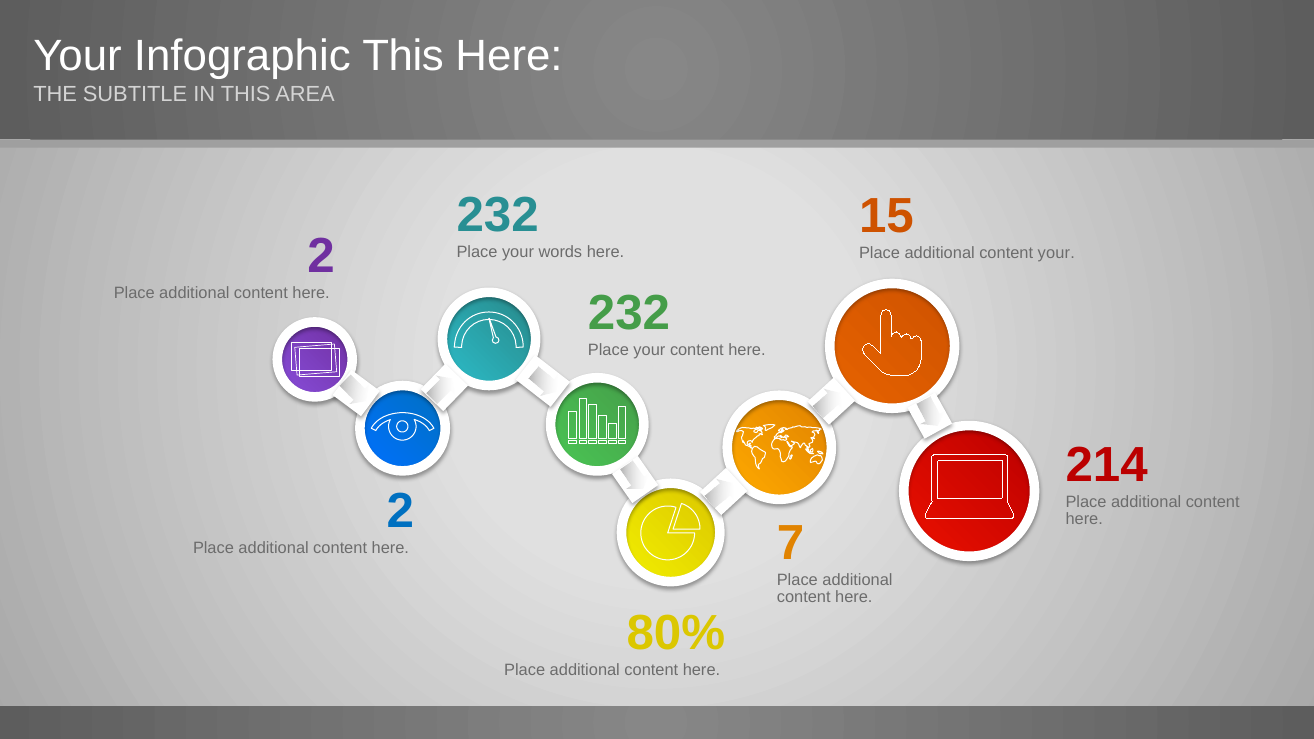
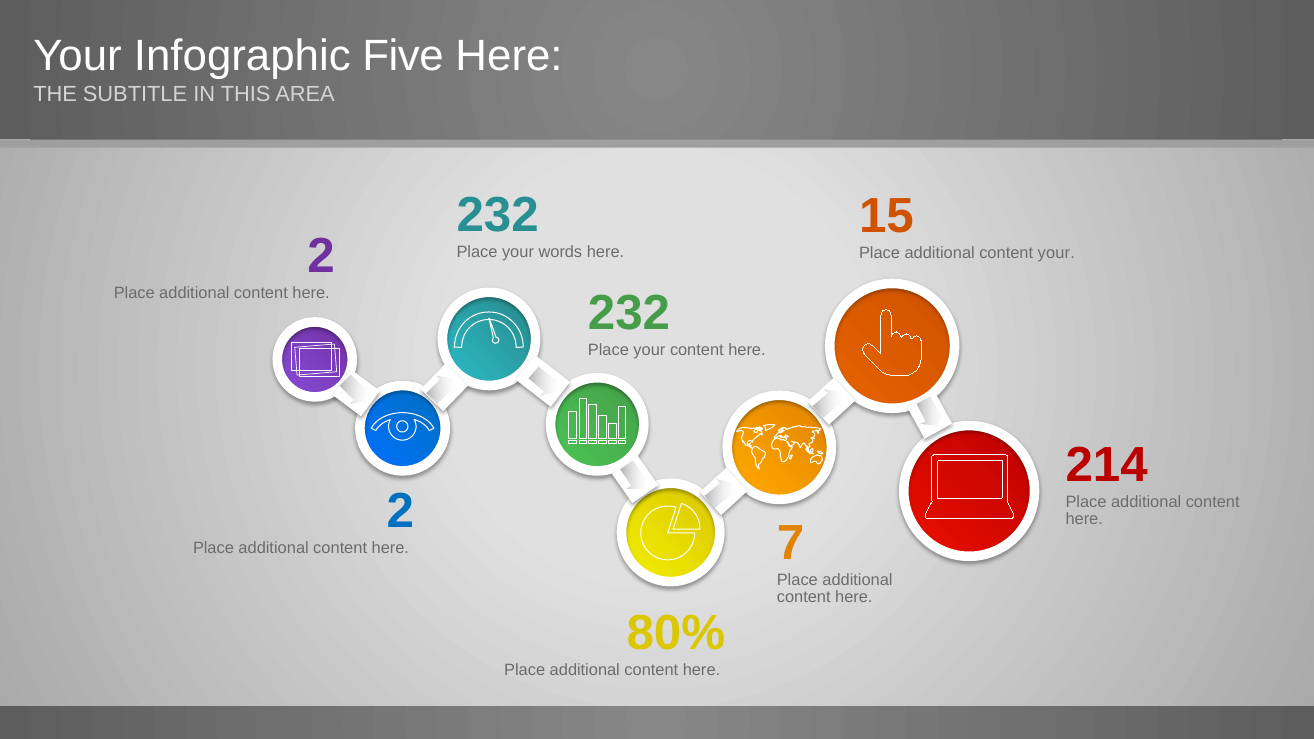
Infographic This: This -> Five
